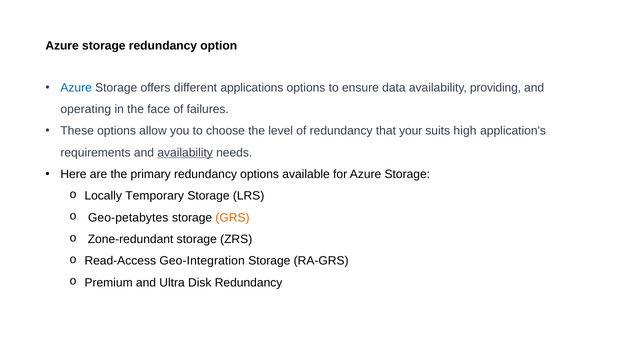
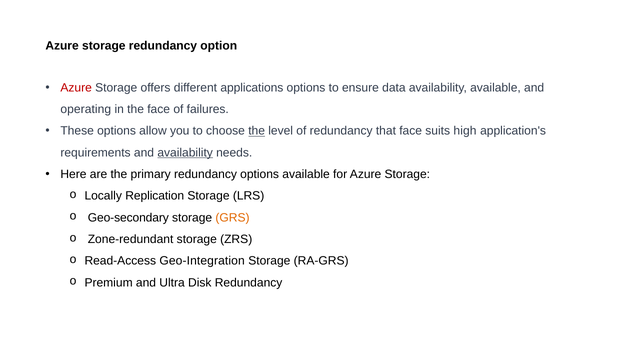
Azure at (76, 88) colour: blue -> red
availability providing: providing -> available
the at (257, 131) underline: none -> present
that your: your -> face
Temporary: Temporary -> Replication
Geo-petabytes: Geo-petabytes -> Geo-secondary
